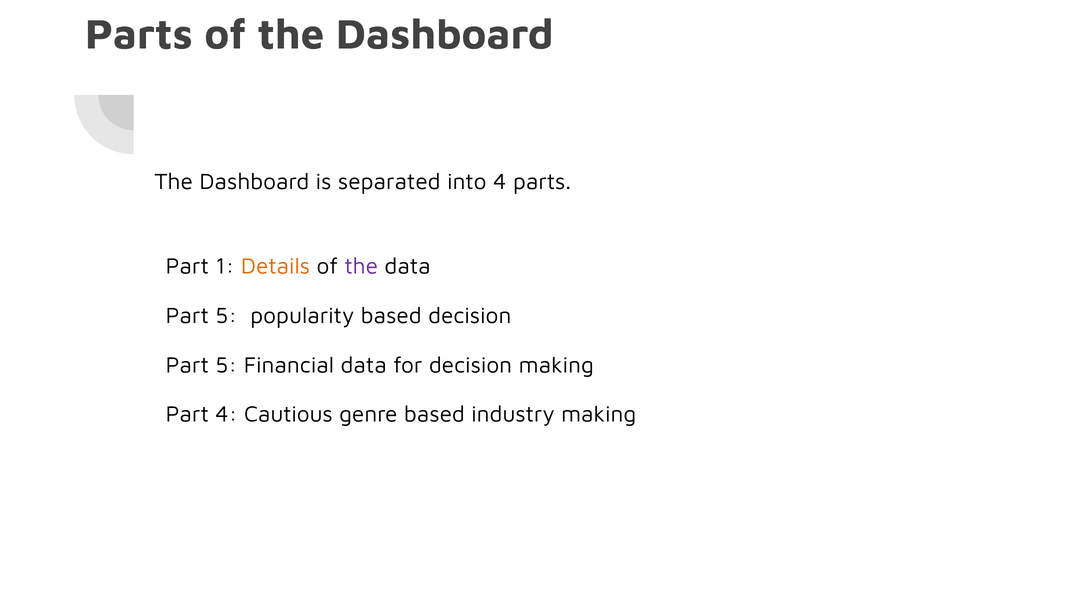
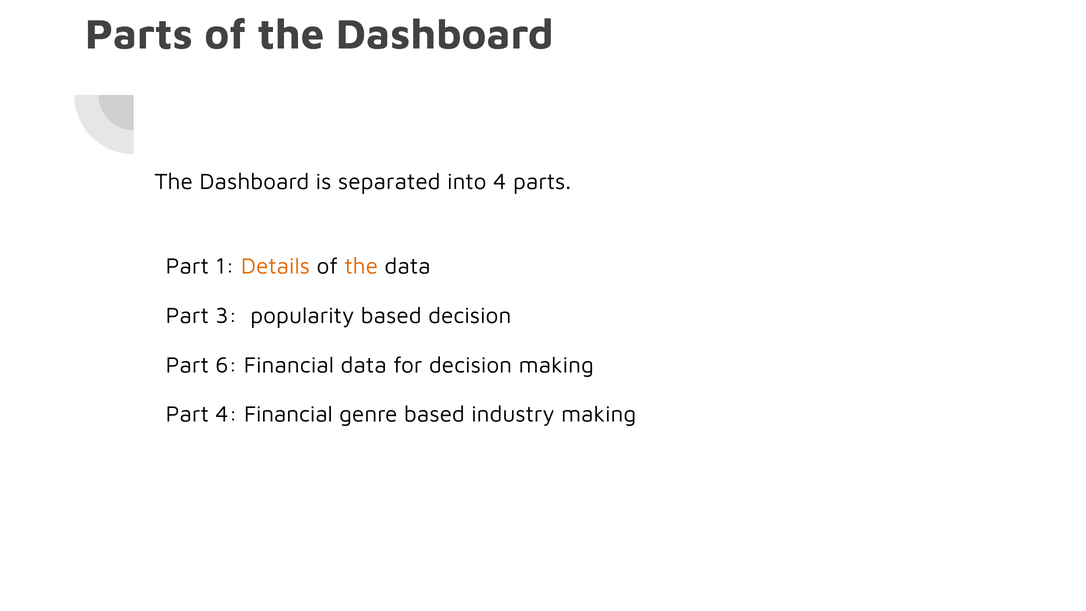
the at (361, 266) colour: purple -> orange
5 at (226, 316): 5 -> 3
5 at (226, 365): 5 -> 6
4 Cautious: Cautious -> Financial
